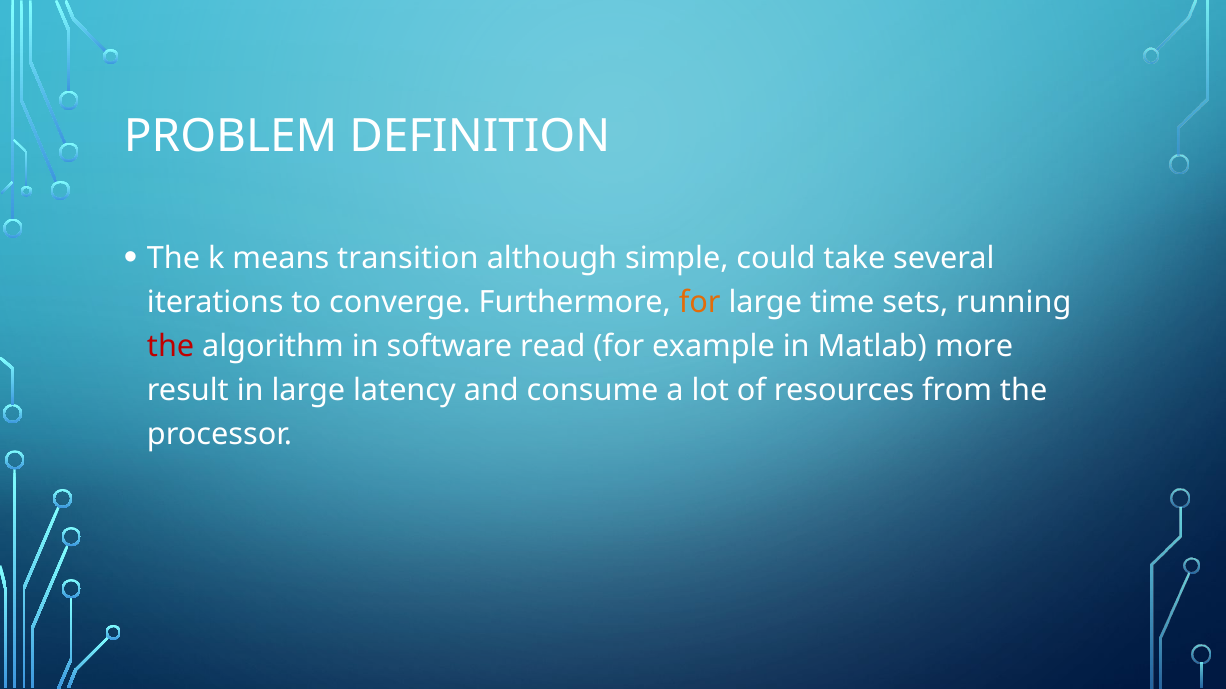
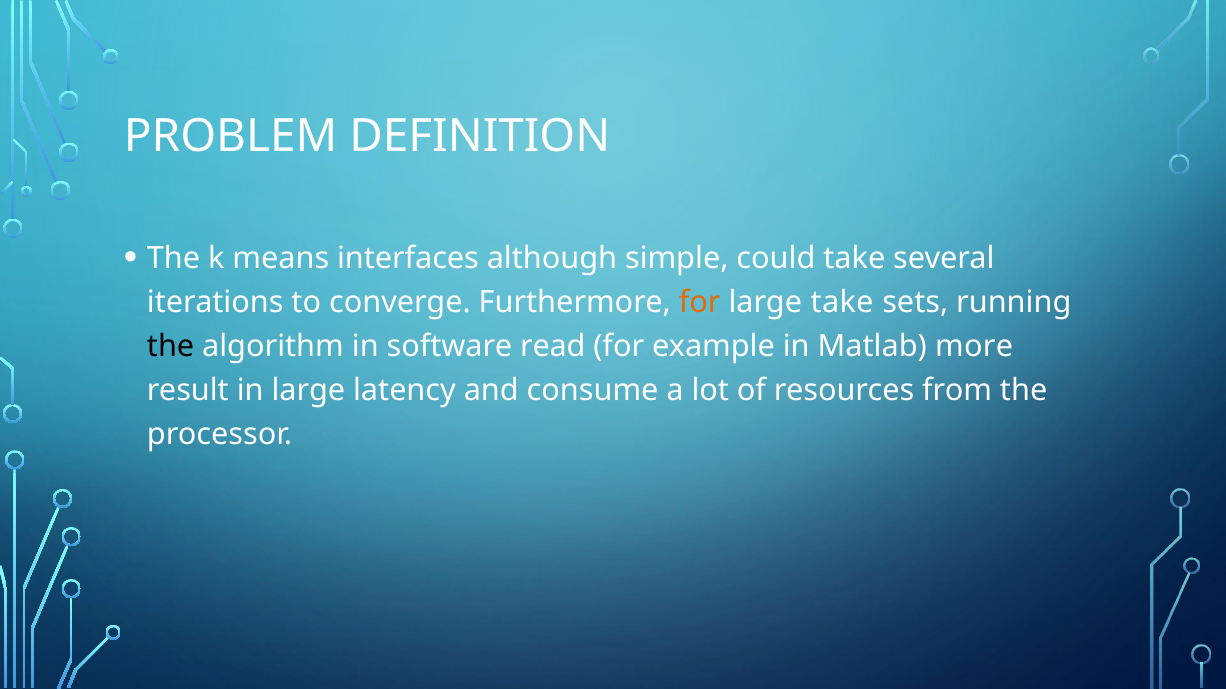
transition: transition -> interfaces
large time: time -> take
the at (171, 347) colour: red -> black
